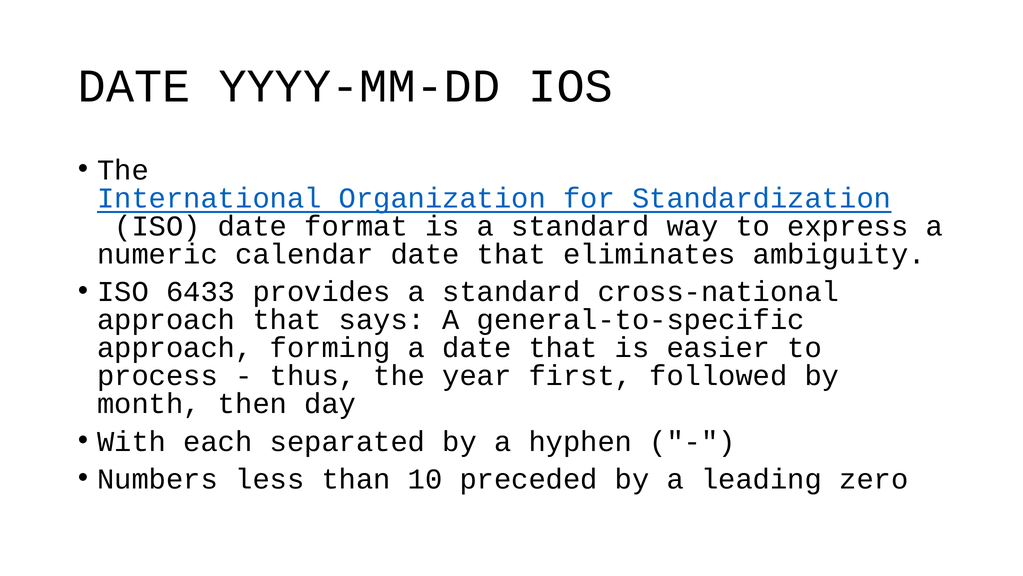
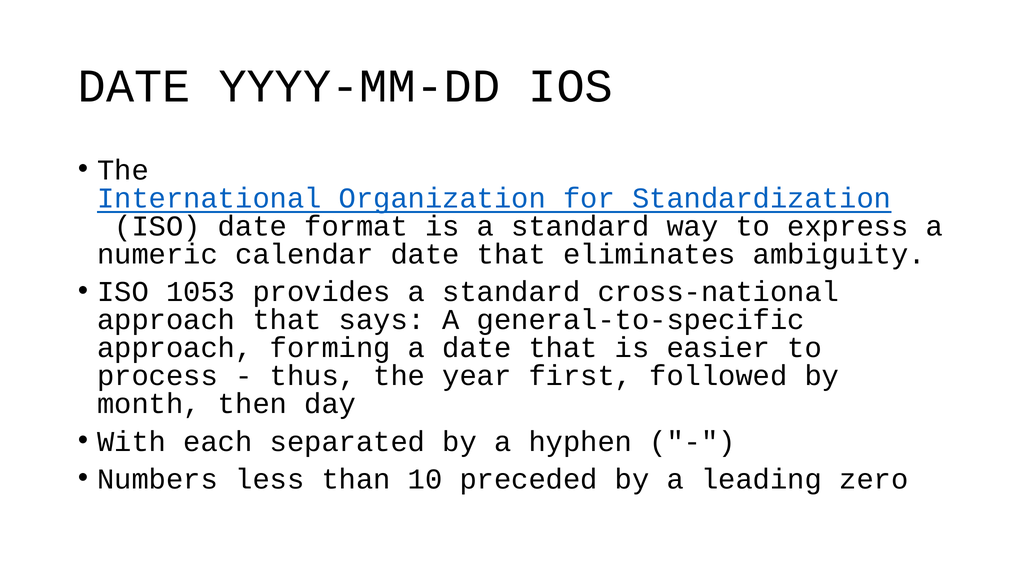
6433: 6433 -> 1053
